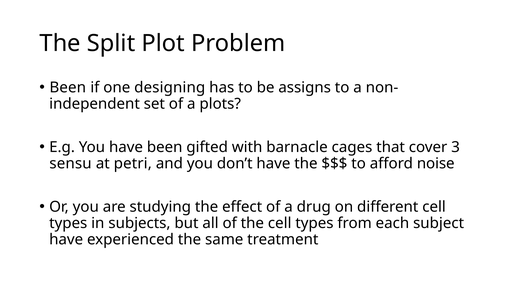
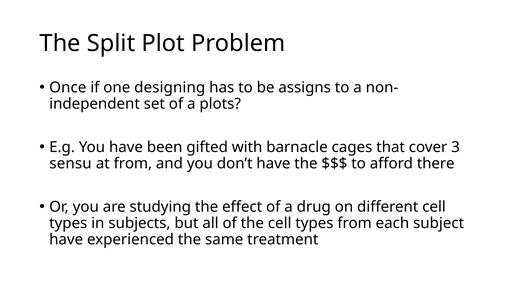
Been at (68, 88): Been -> Once
at petri: petri -> from
noise: noise -> there
